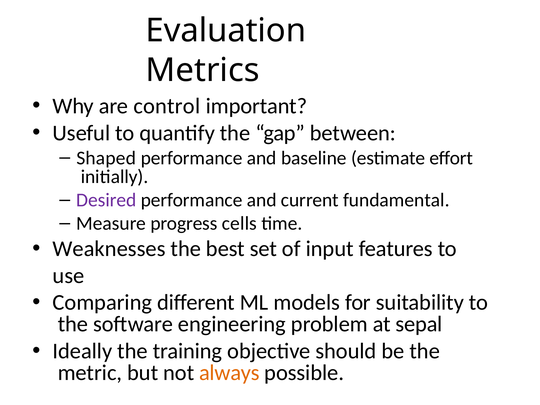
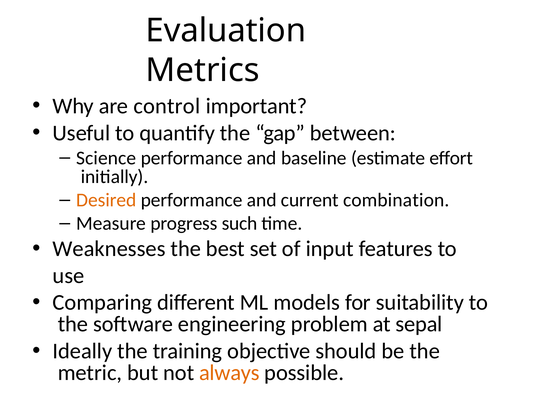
Shaped: Shaped -> Science
Desired colour: purple -> orange
fundamental: fundamental -> combination
cells: cells -> such
